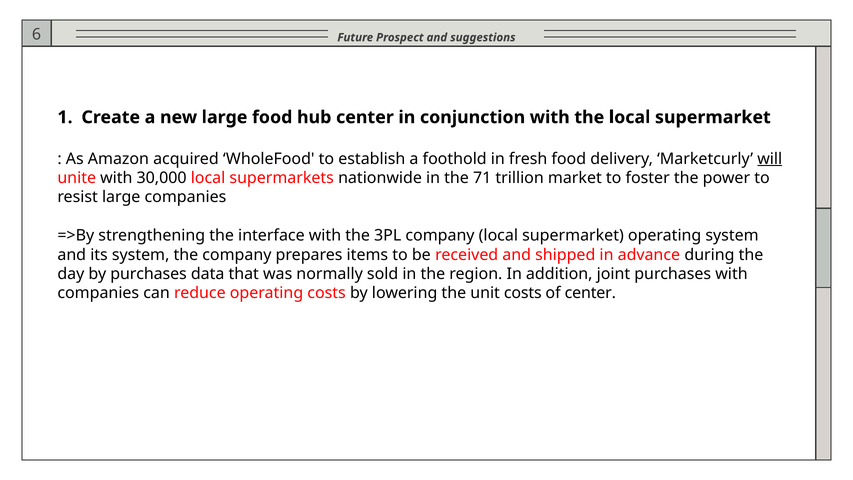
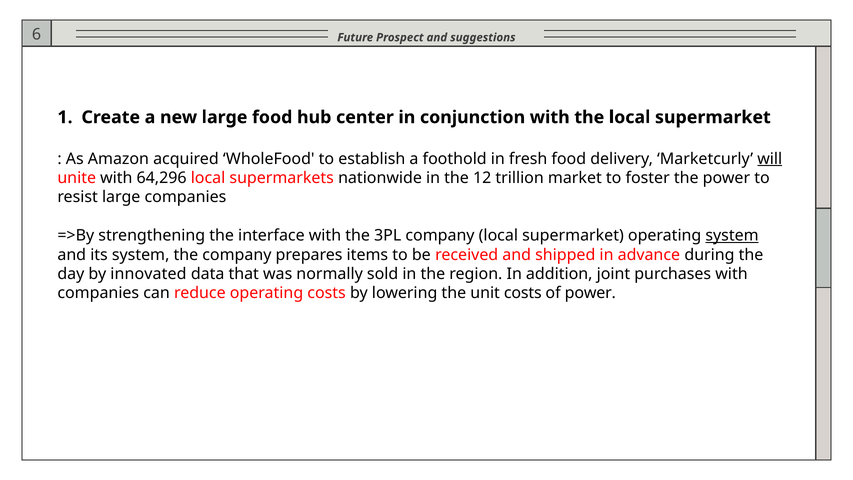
30,000: 30,000 -> 64,296
71: 71 -> 12
system at (732, 236) underline: none -> present
by purchases: purchases -> innovated
of center: center -> power
